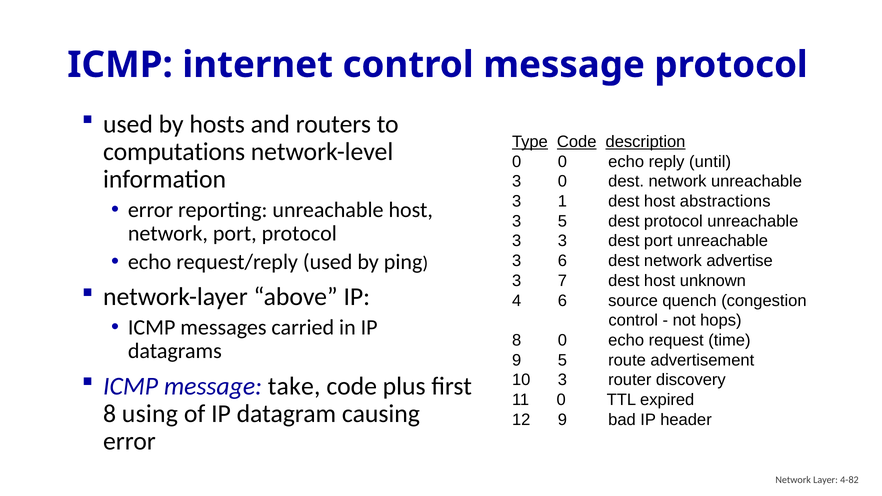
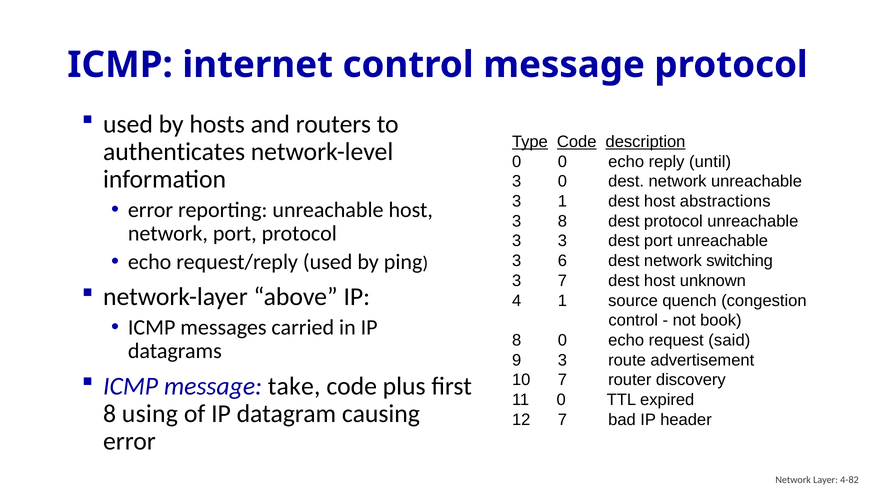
computations: computations -> authenticates
3 5: 5 -> 8
advertise: advertise -> switching
4 6: 6 -> 1
hops: hops -> book
time: time -> said
9 5: 5 -> 3
10 3: 3 -> 7
12 9: 9 -> 7
